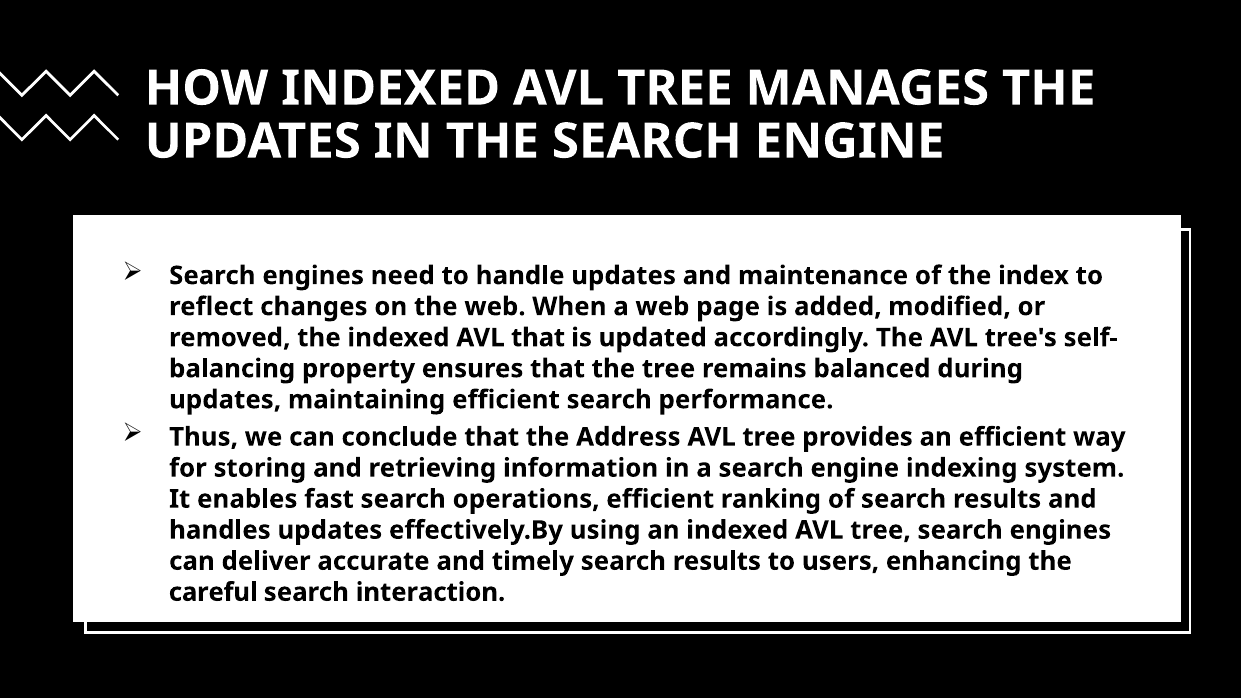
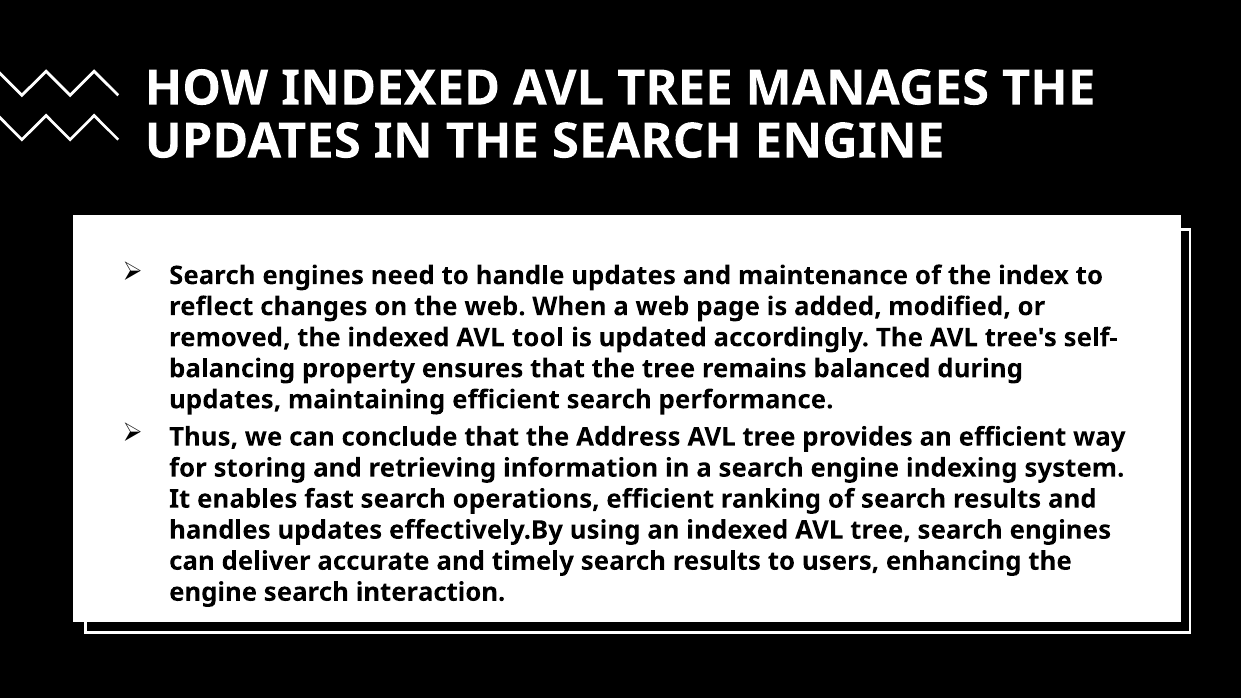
AVL that: that -> tool
careful at (213, 592): careful -> engine
